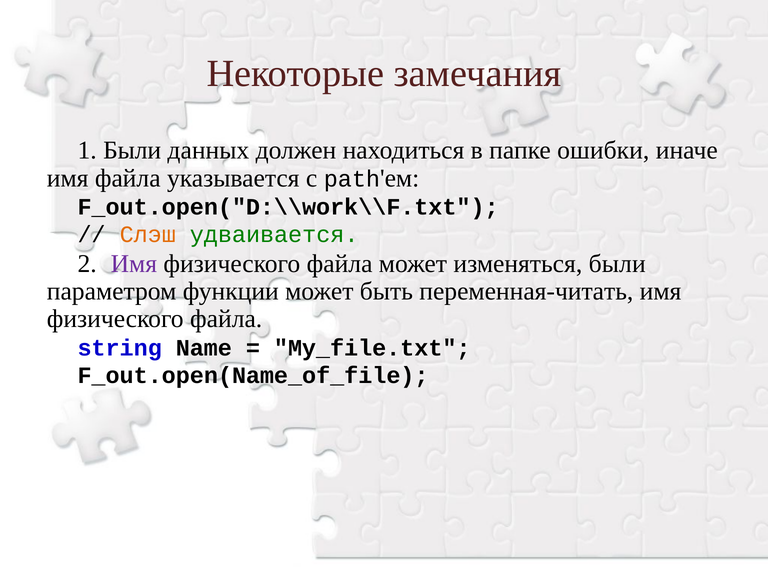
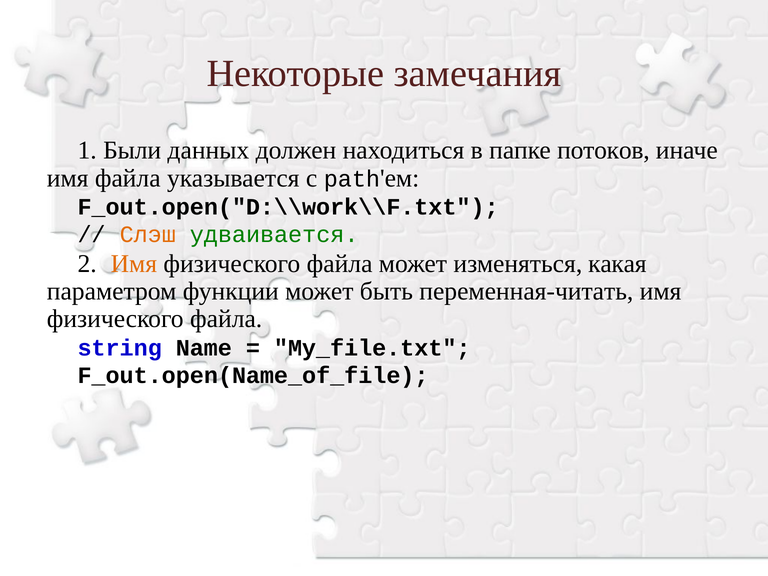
ошибки: ошибки -> потоков
Имя at (134, 264) colour: purple -> orange
изменяться были: были -> какая
